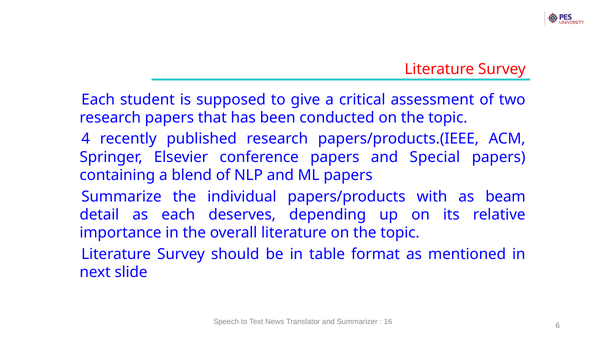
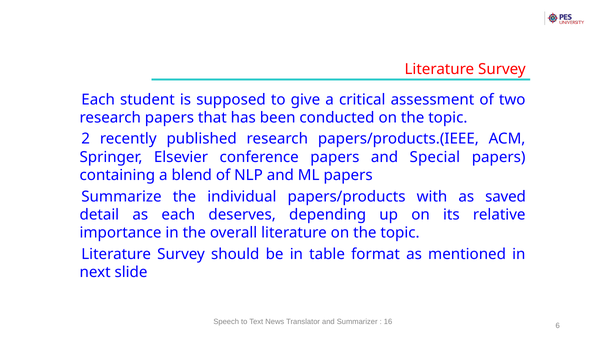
4: 4 -> 2
beam: beam -> saved
